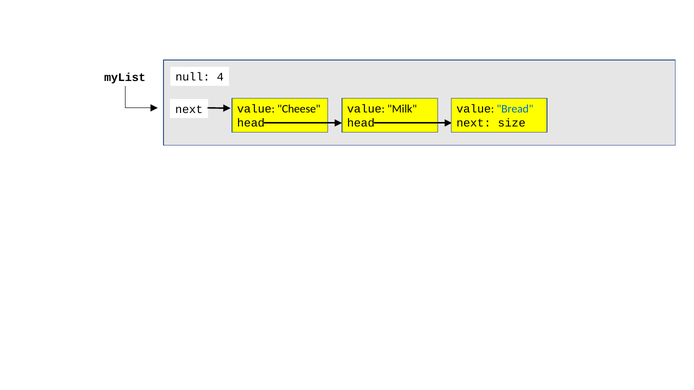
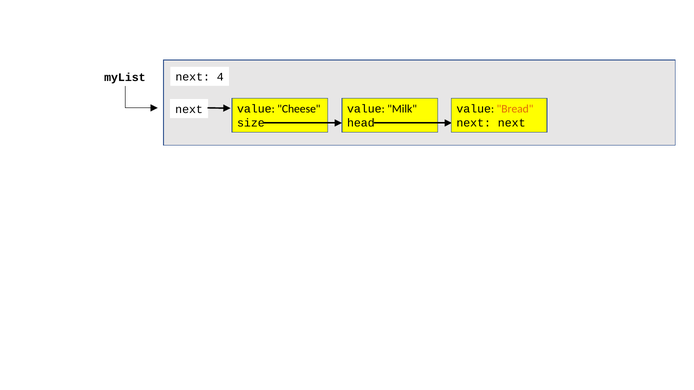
myList null: null -> next
Bread colour: blue -> orange
head at (251, 123): head -> size
next size: size -> next
